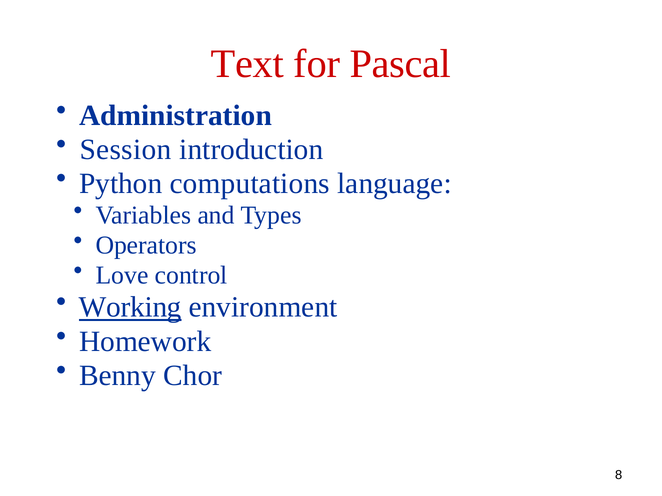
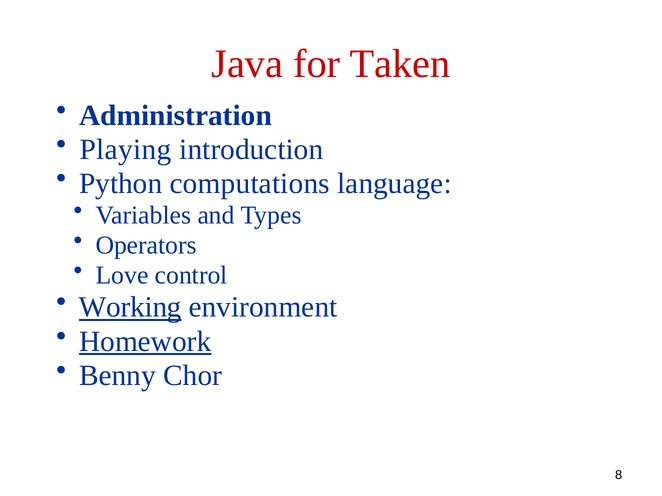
Text: Text -> Java
Pascal: Pascal -> Taken
Session: Session -> Playing
Homework underline: none -> present
